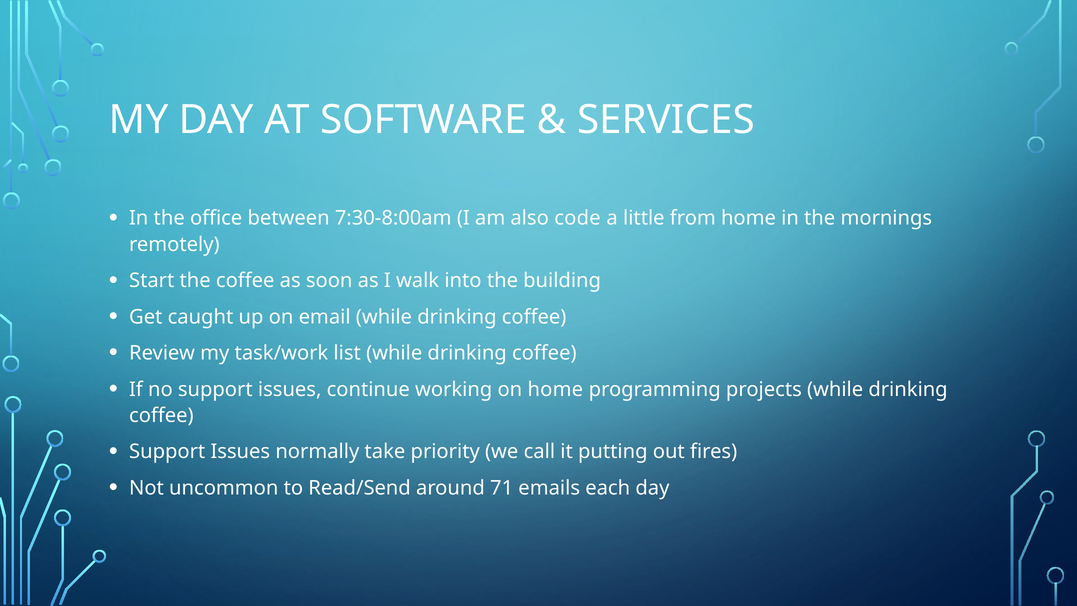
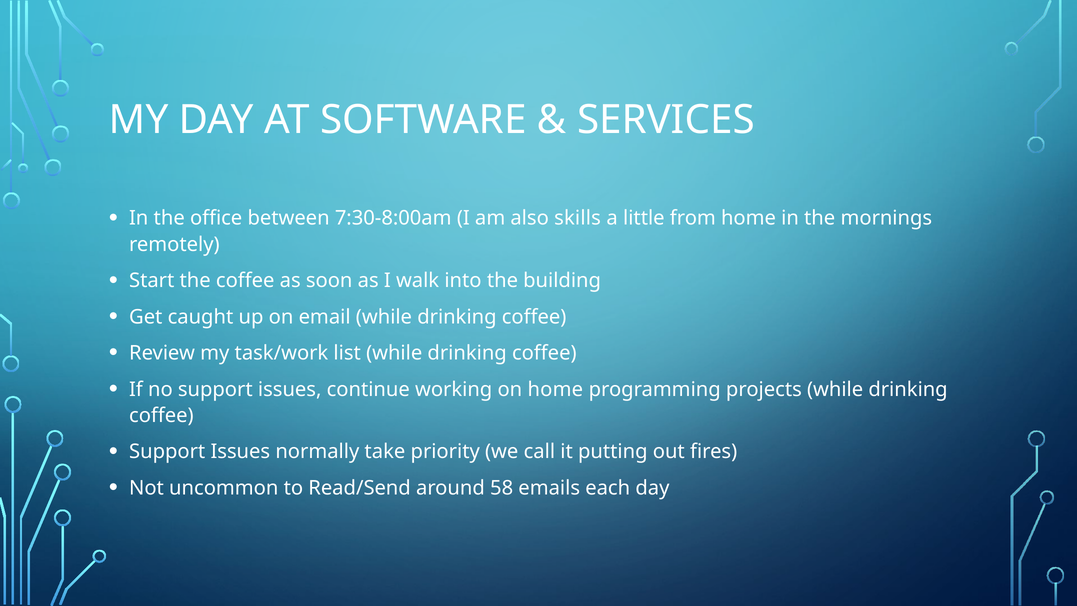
code: code -> skills
71: 71 -> 58
